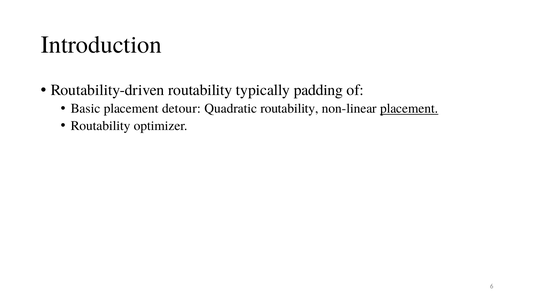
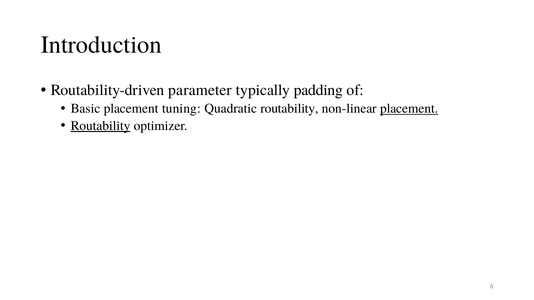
Routability-driven routability: routability -> parameter
detour: detour -> tuning
Routability at (101, 126) underline: none -> present
